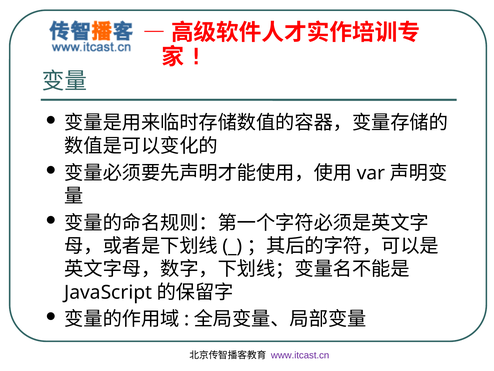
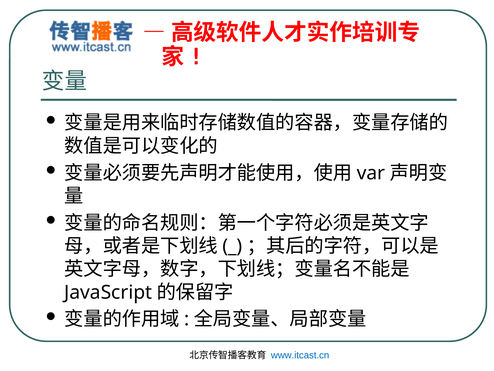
www.itcast.cn colour: purple -> blue
